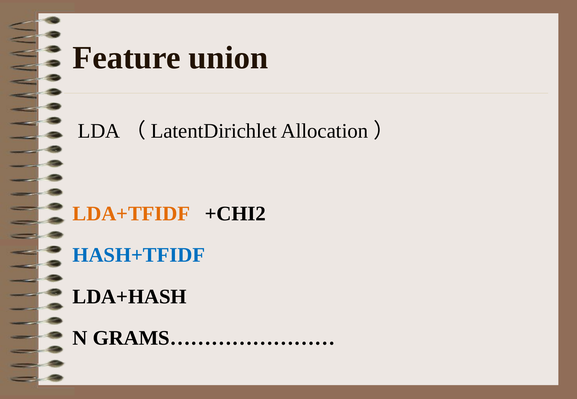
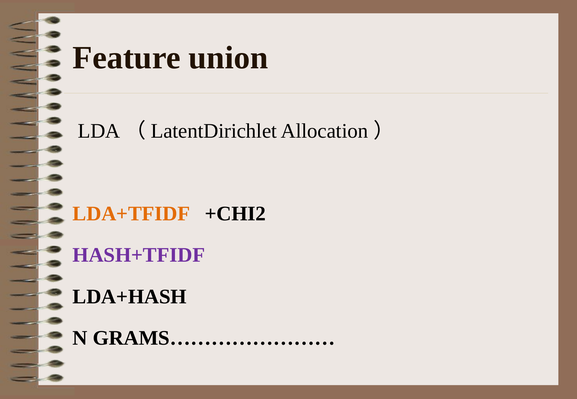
HASH+TFIDF colour: blue -> purple
